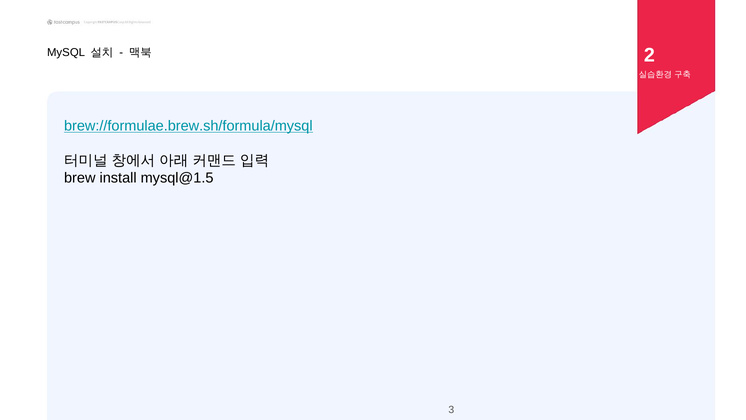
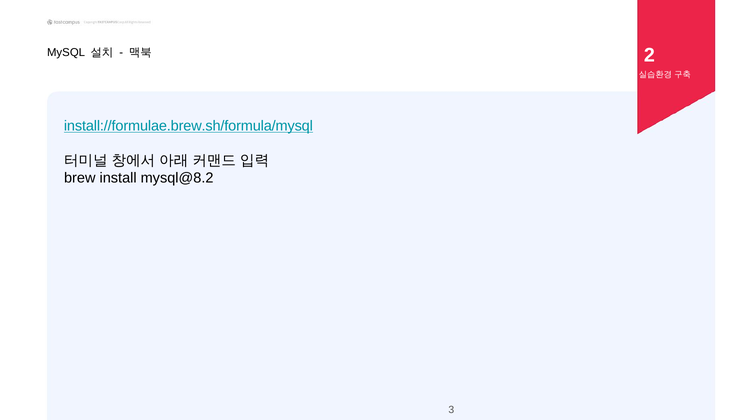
brew://formulae.brew.sh/formula/mysql: brew://formulae.brew.sh/formula/mysql -> install://formulae.brew.sh/formula/mysql
mysql@1.5: mysql@1.5 -> mysql@8.2
